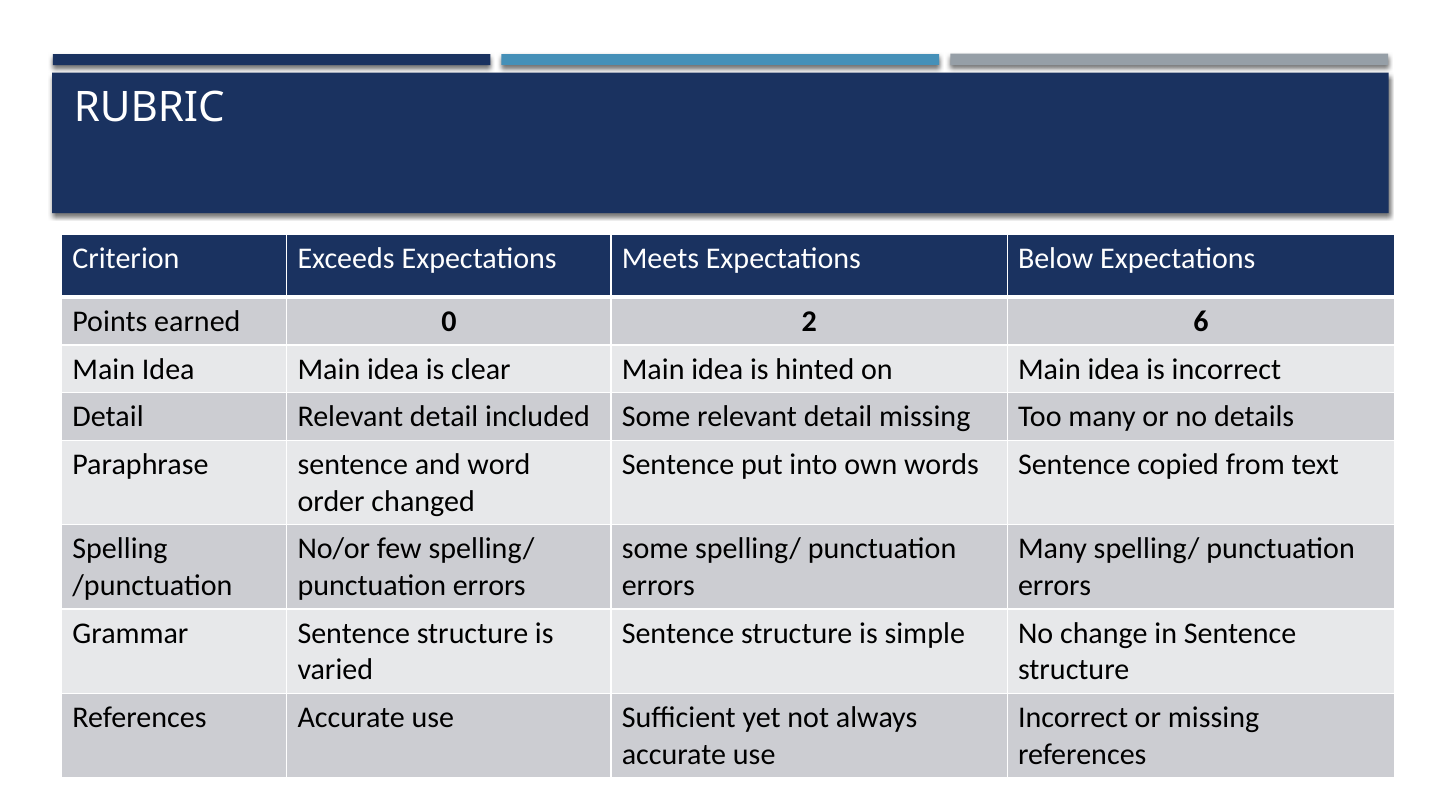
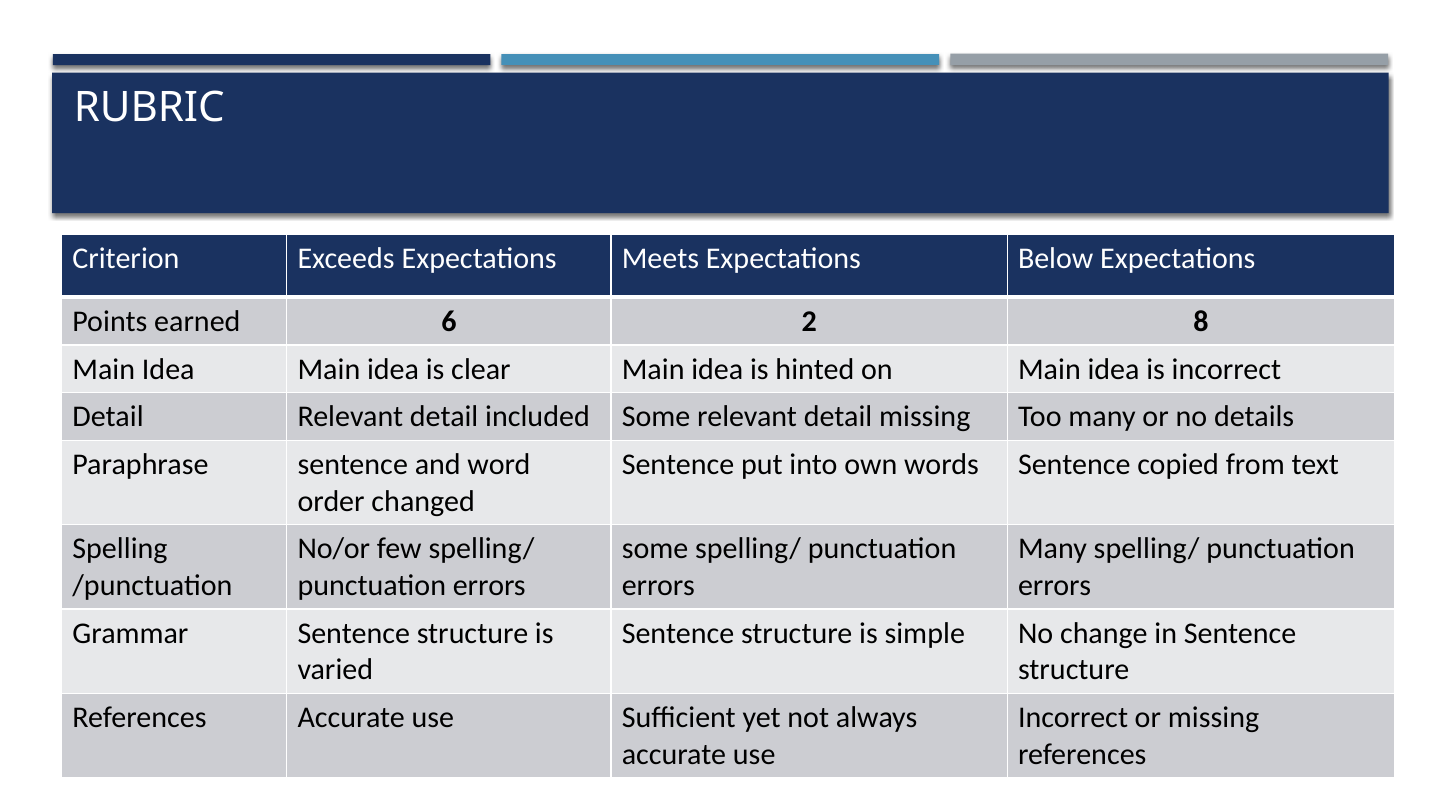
0: 0 -> 6
6: 6 -> 8
